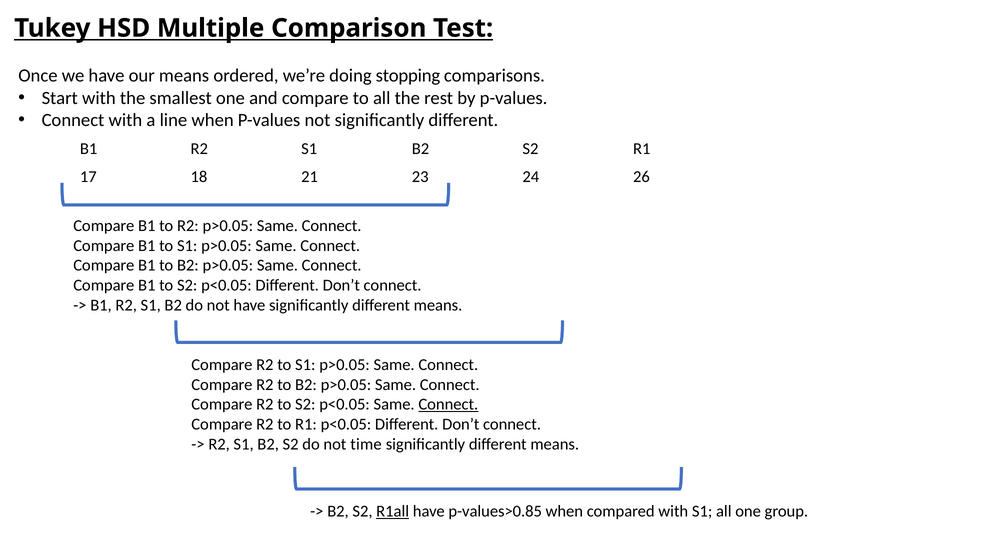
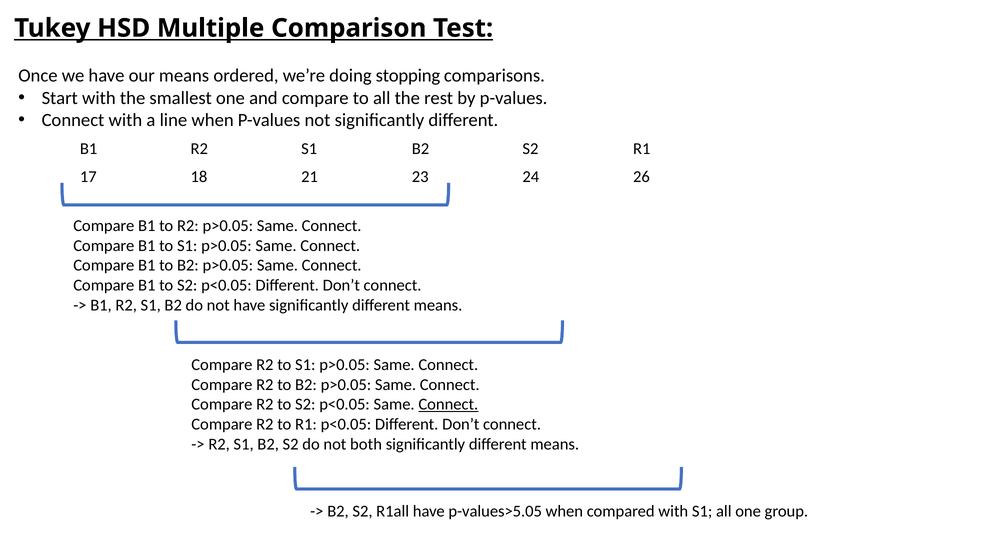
time: time -> both
R1all underline: present -> none
p-values>0.85: p-values>0.85 -> p-values>5.05
